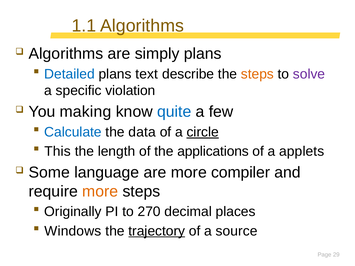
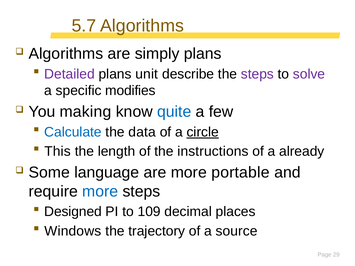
1.1: 1.1 -> 5.7
Detailed colour: blue -> purple
text: text -> unit
steps at (257, 74) colour: orange -> purple
violation: violation -> modifies
applications: applications -> instructions
applets: applets -> already
compiler: compiler -> portable
more at (100, 191) colour: orange -> blue
Originally: Originally -> Designed
270: 270 -> 109
trajectory underline: present -> none
